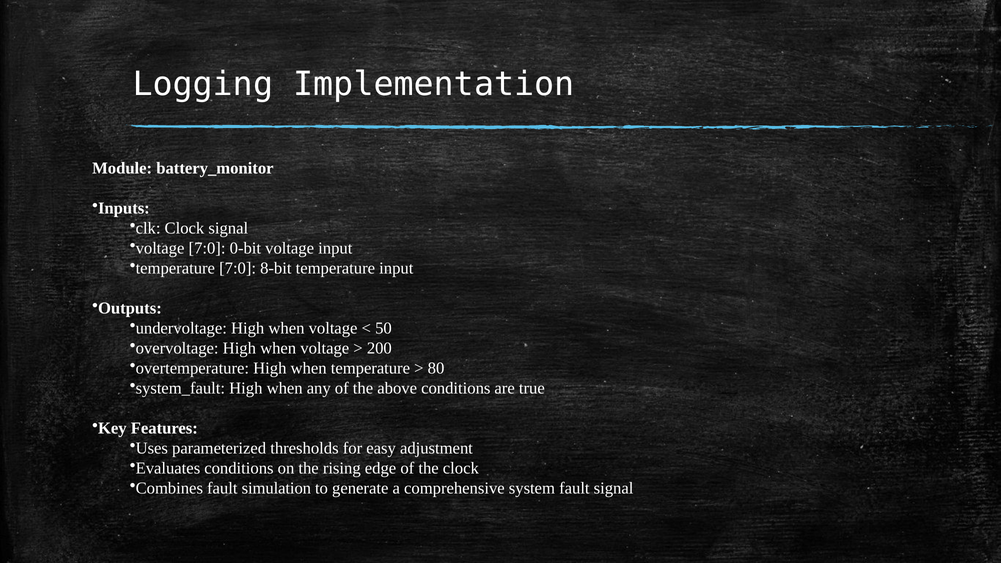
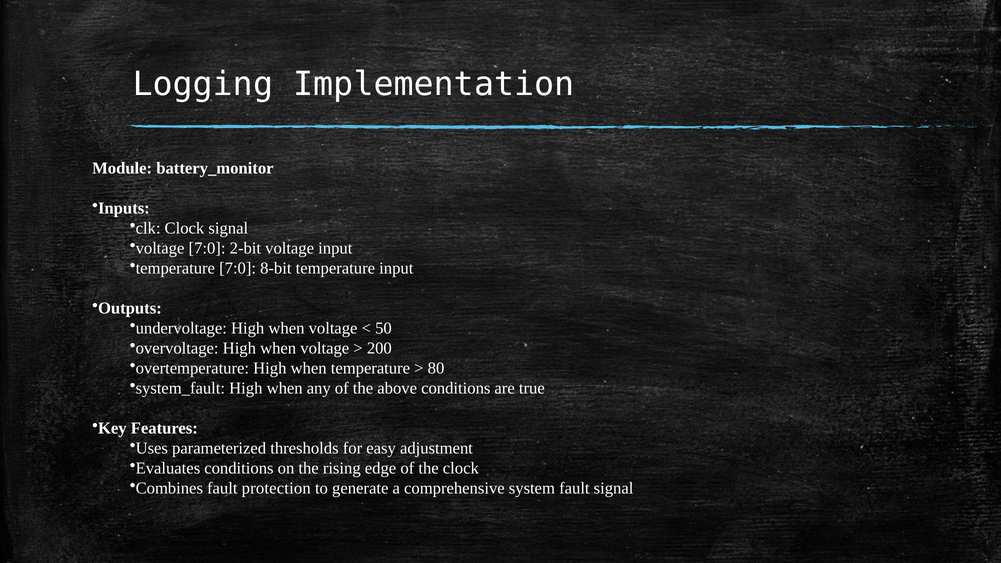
0-bit: 0-bit -> 2-bit
simulation: simulation -> protection
